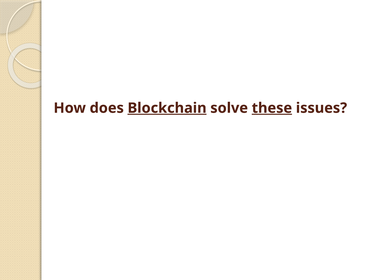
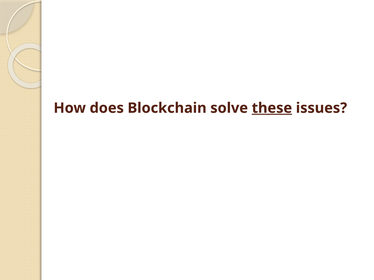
Blockchain underline: present -> none
